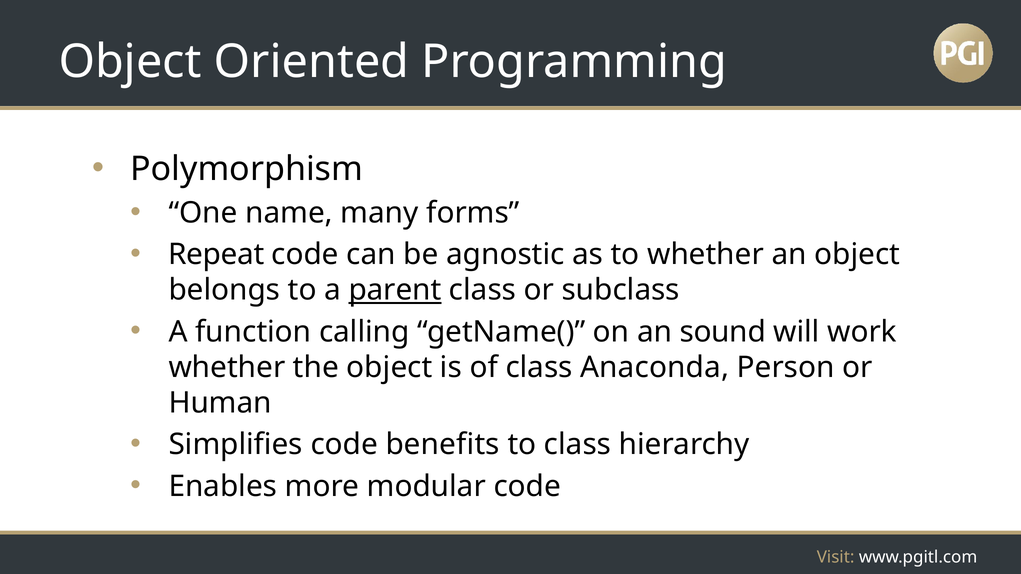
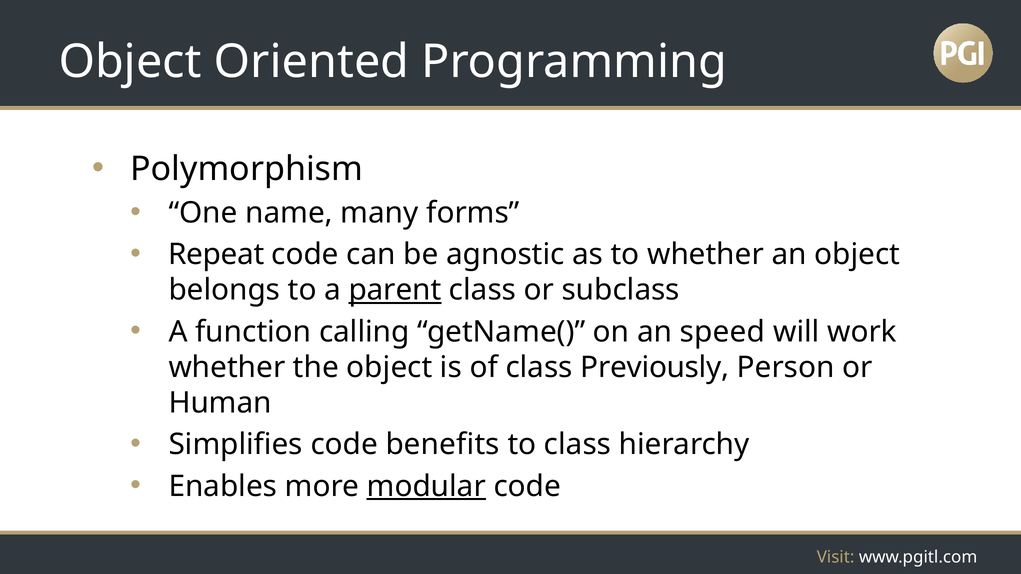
sound: sound -> speed
Anaconda: Anaconda -> Previously
modular underline: none -> present
